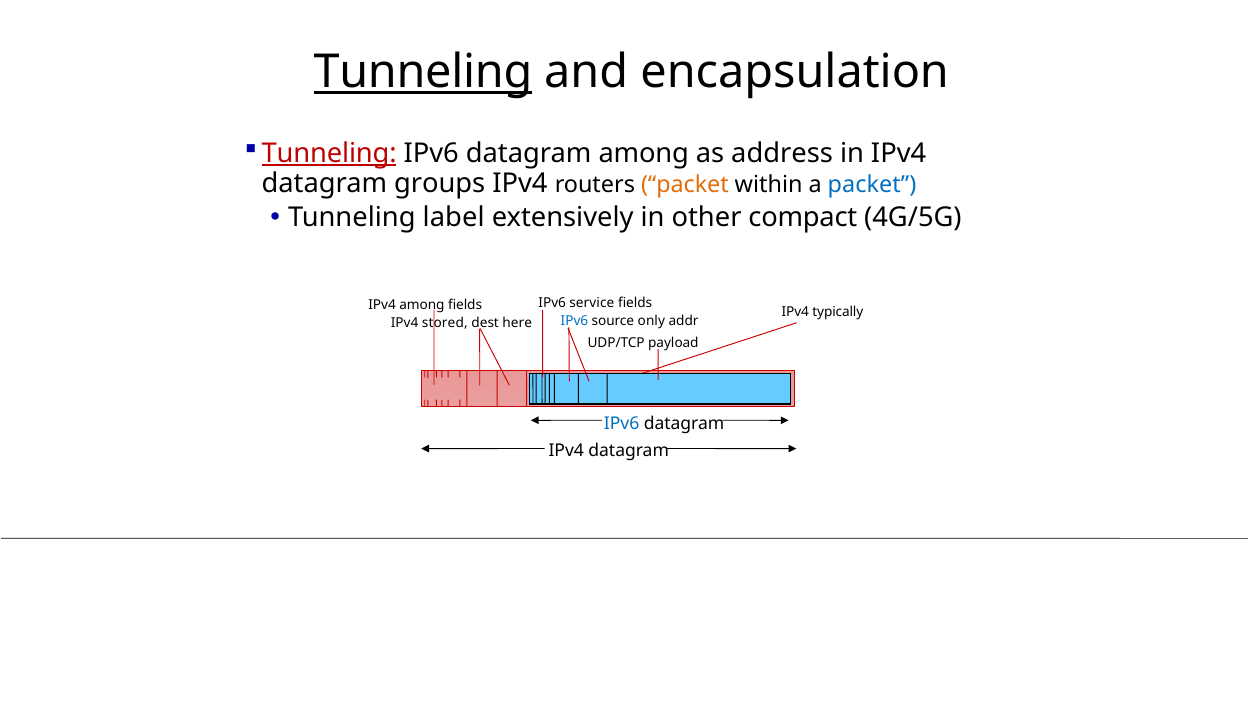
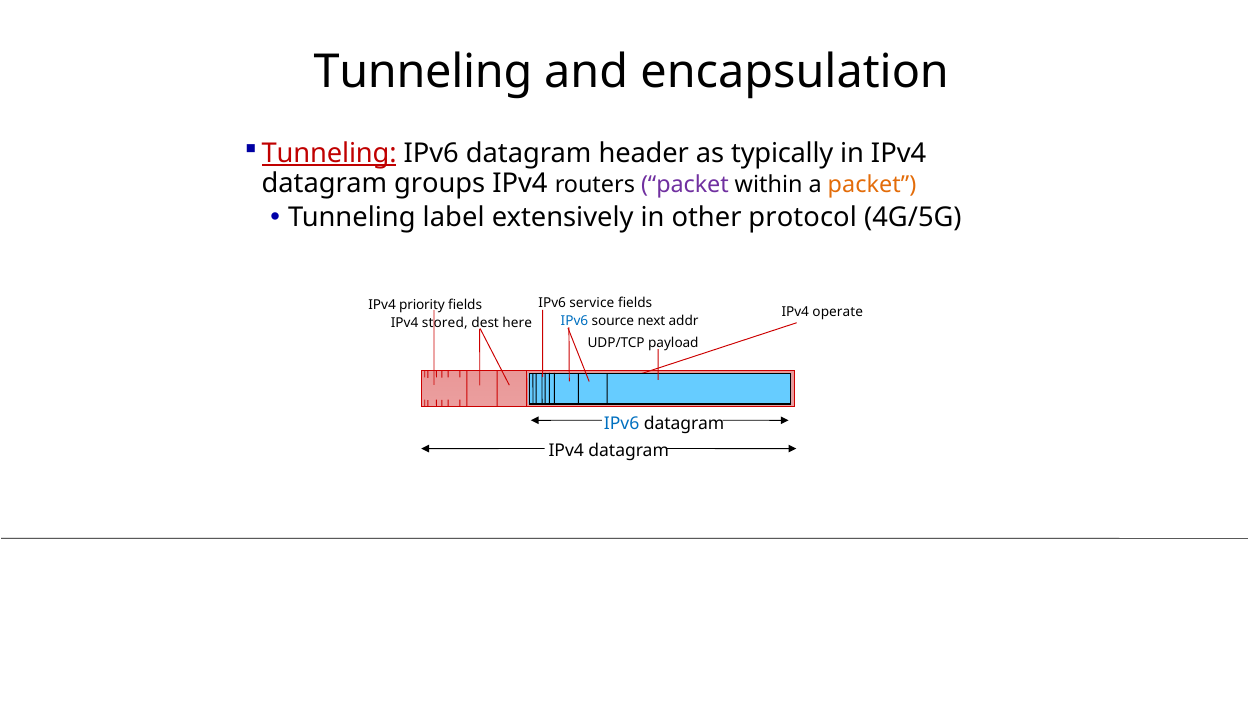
Tunneling at (423, 73) underline: present -> none
datagram among: among -> header
address: address -> typically
packet at (685, 184) colour: orange -> purple
packet at (872, 184) colour: blue -> orange
compact: compact -> protocol
IPv4 among: among -> priority
typically: typically -> operate
only: only -> next
